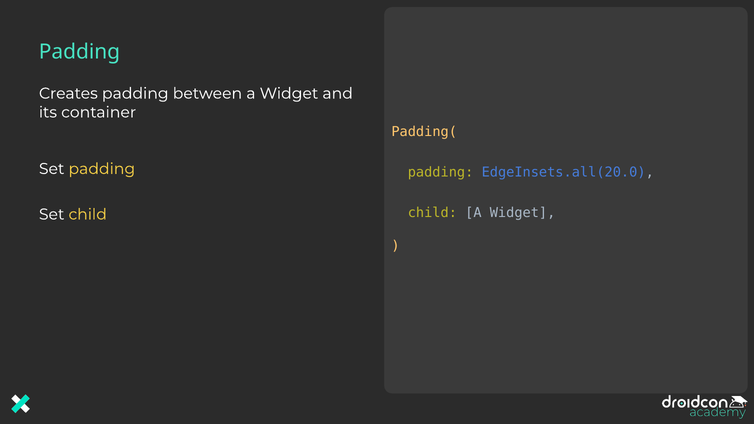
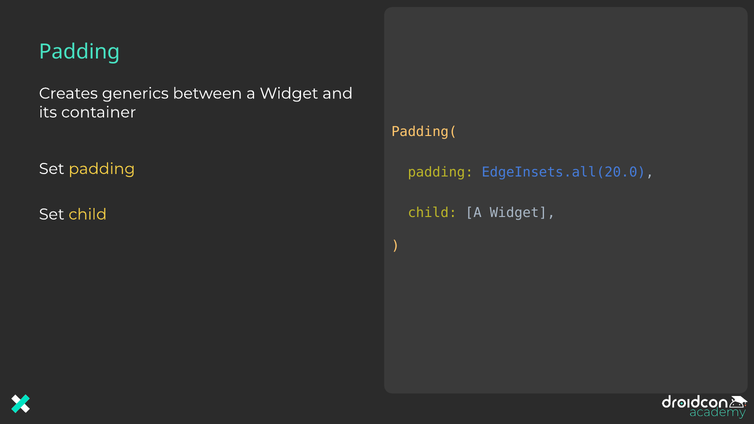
Creates padding: padding -> generics
